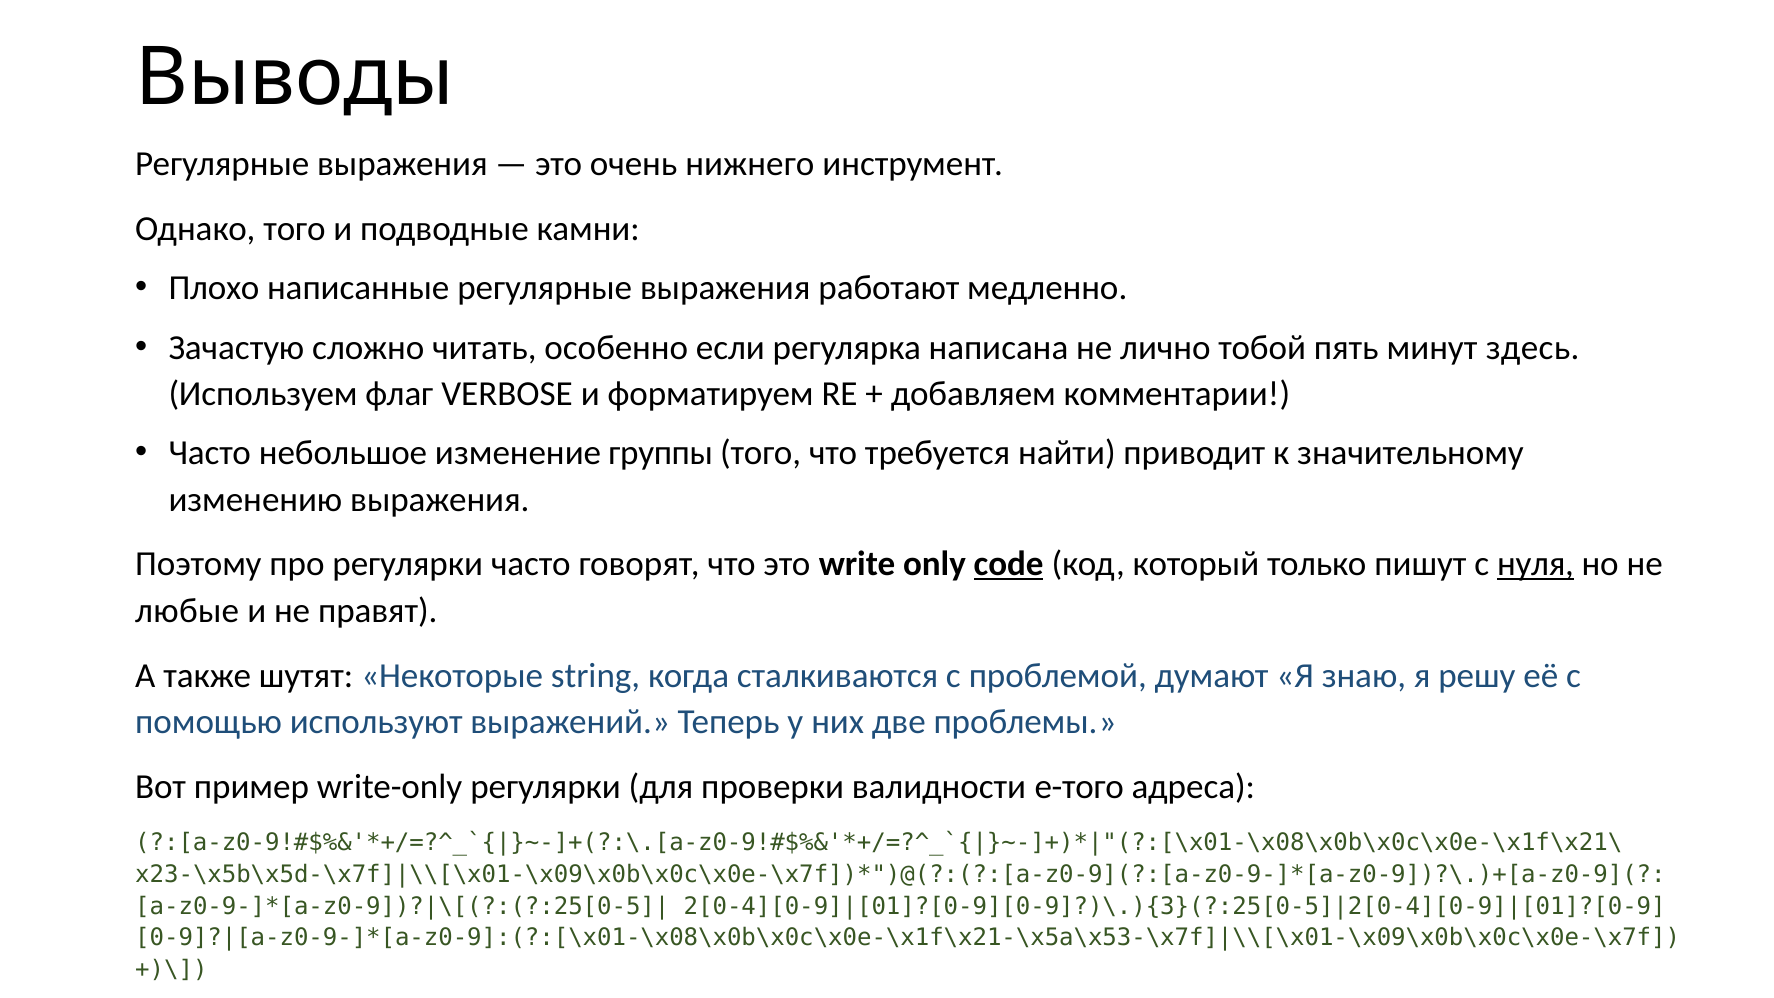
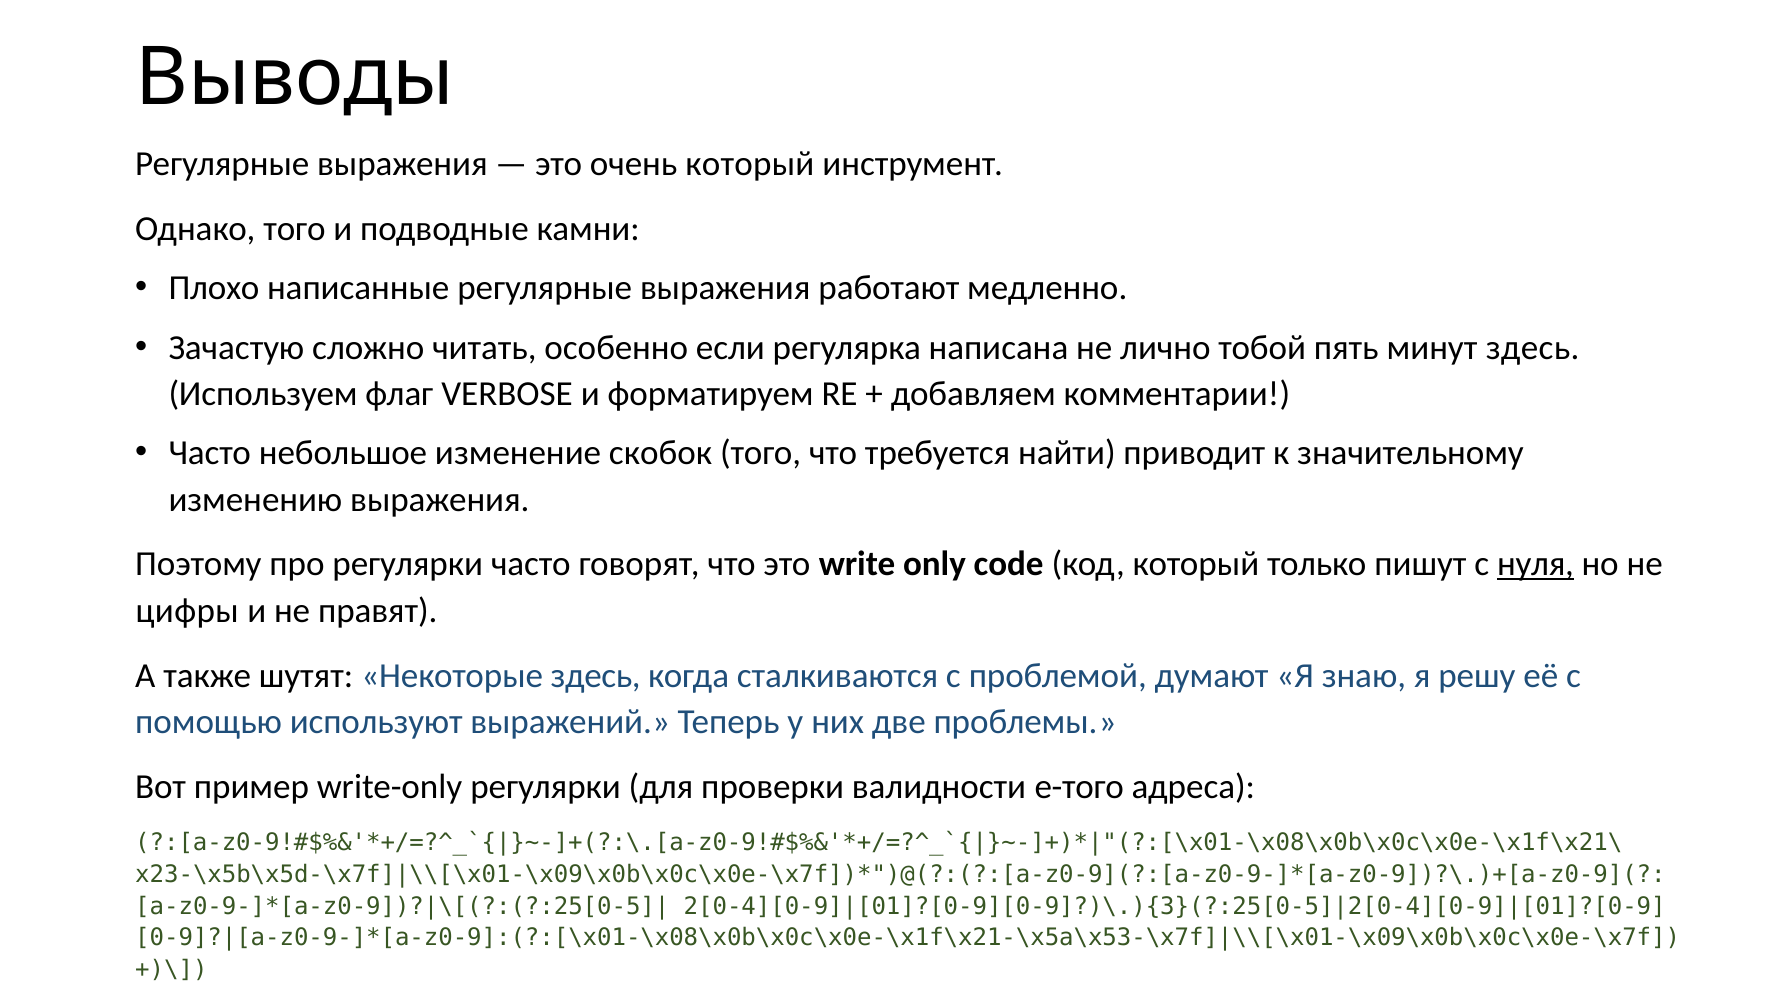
очень нижнего: нижнего -> который
группы: группы -> скобок
code underline: present -> none
любые: любые -> цифры
Некоторые string: string -> здесь
